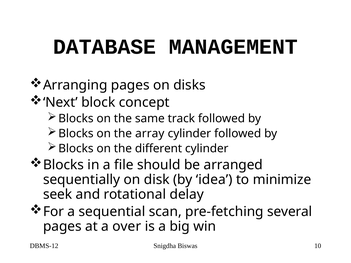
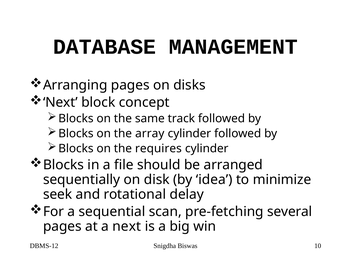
different: different -> requires
a over: over -> next
